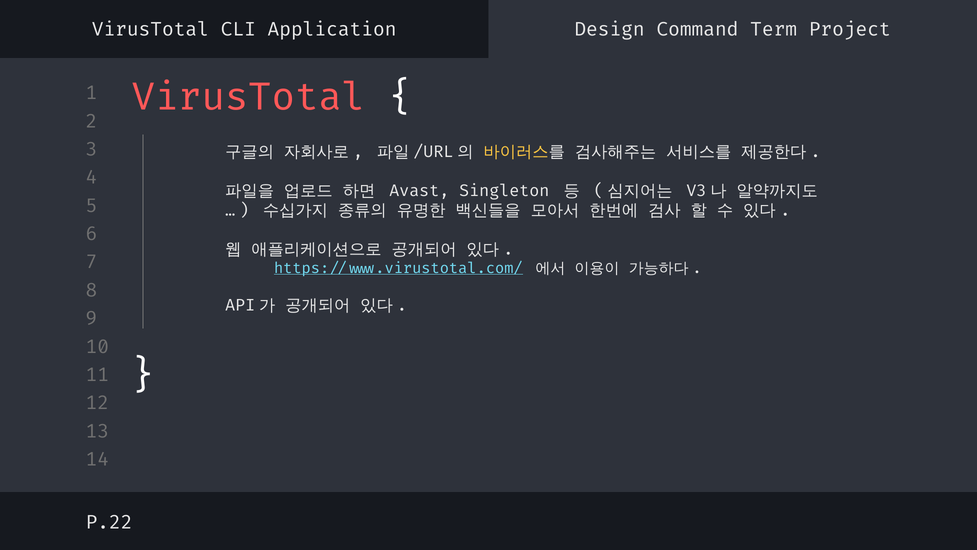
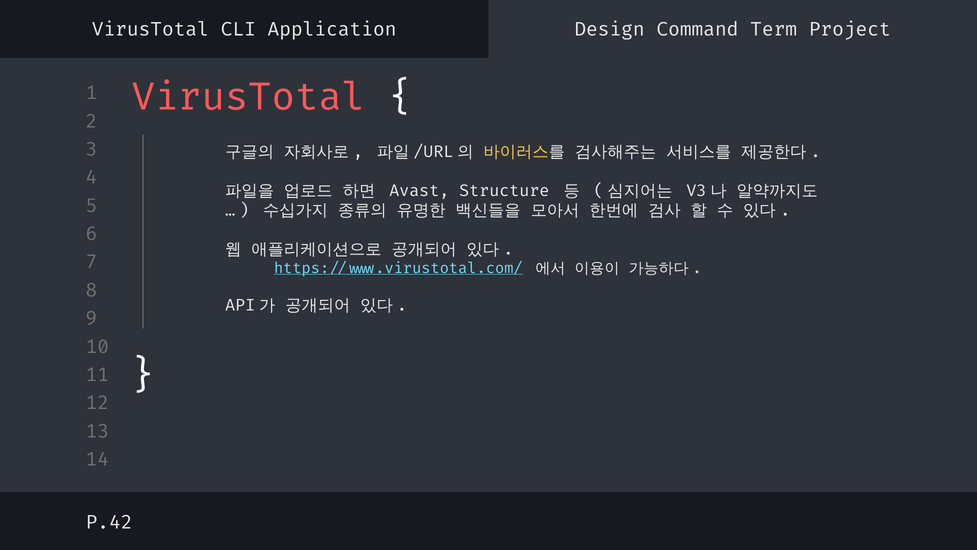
Singleton: Singleton -> Structure
P.22: P.22 -> P.42
